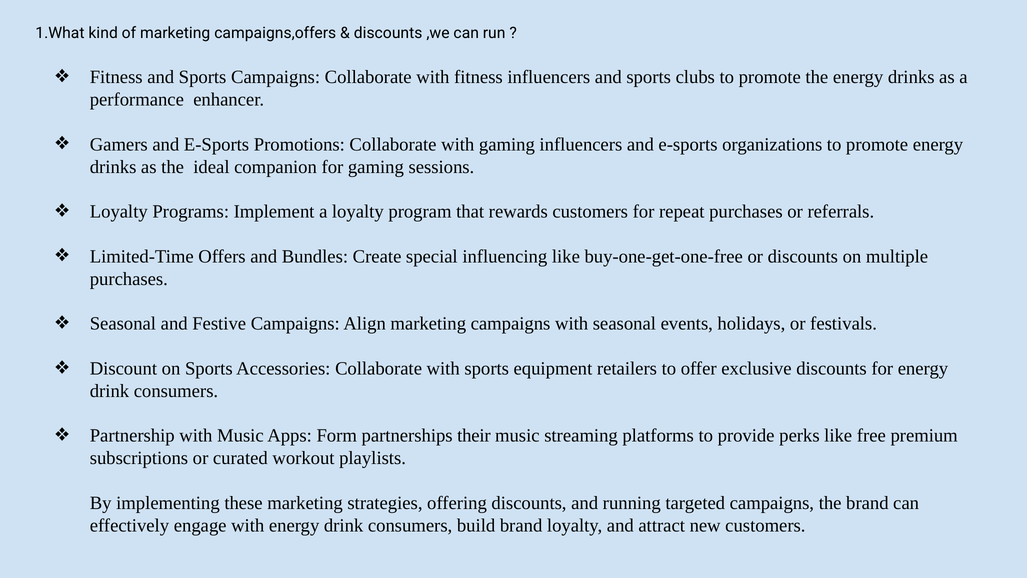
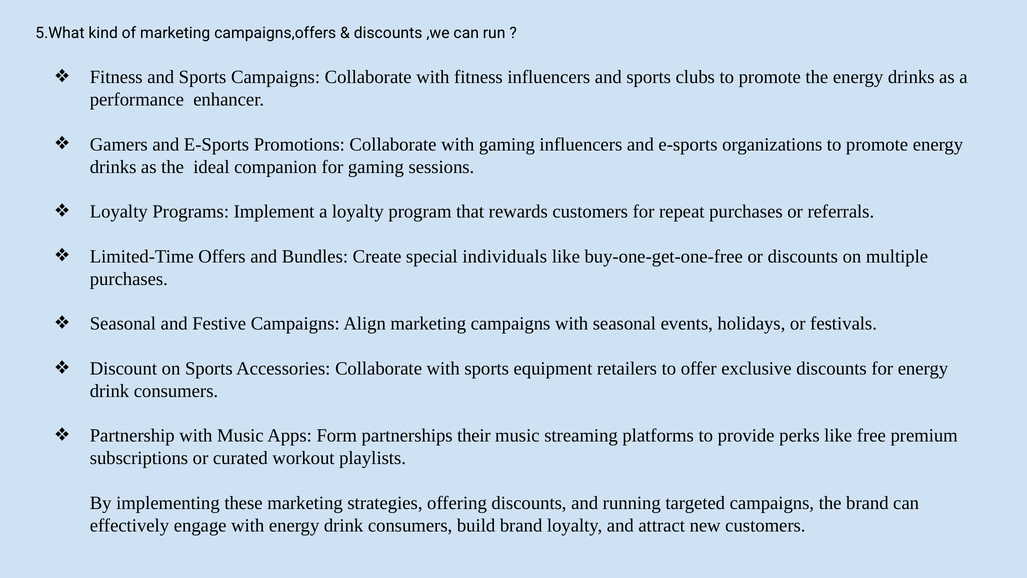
1.What: 1.What -> 5.What
influencing: influencing -> individuals
